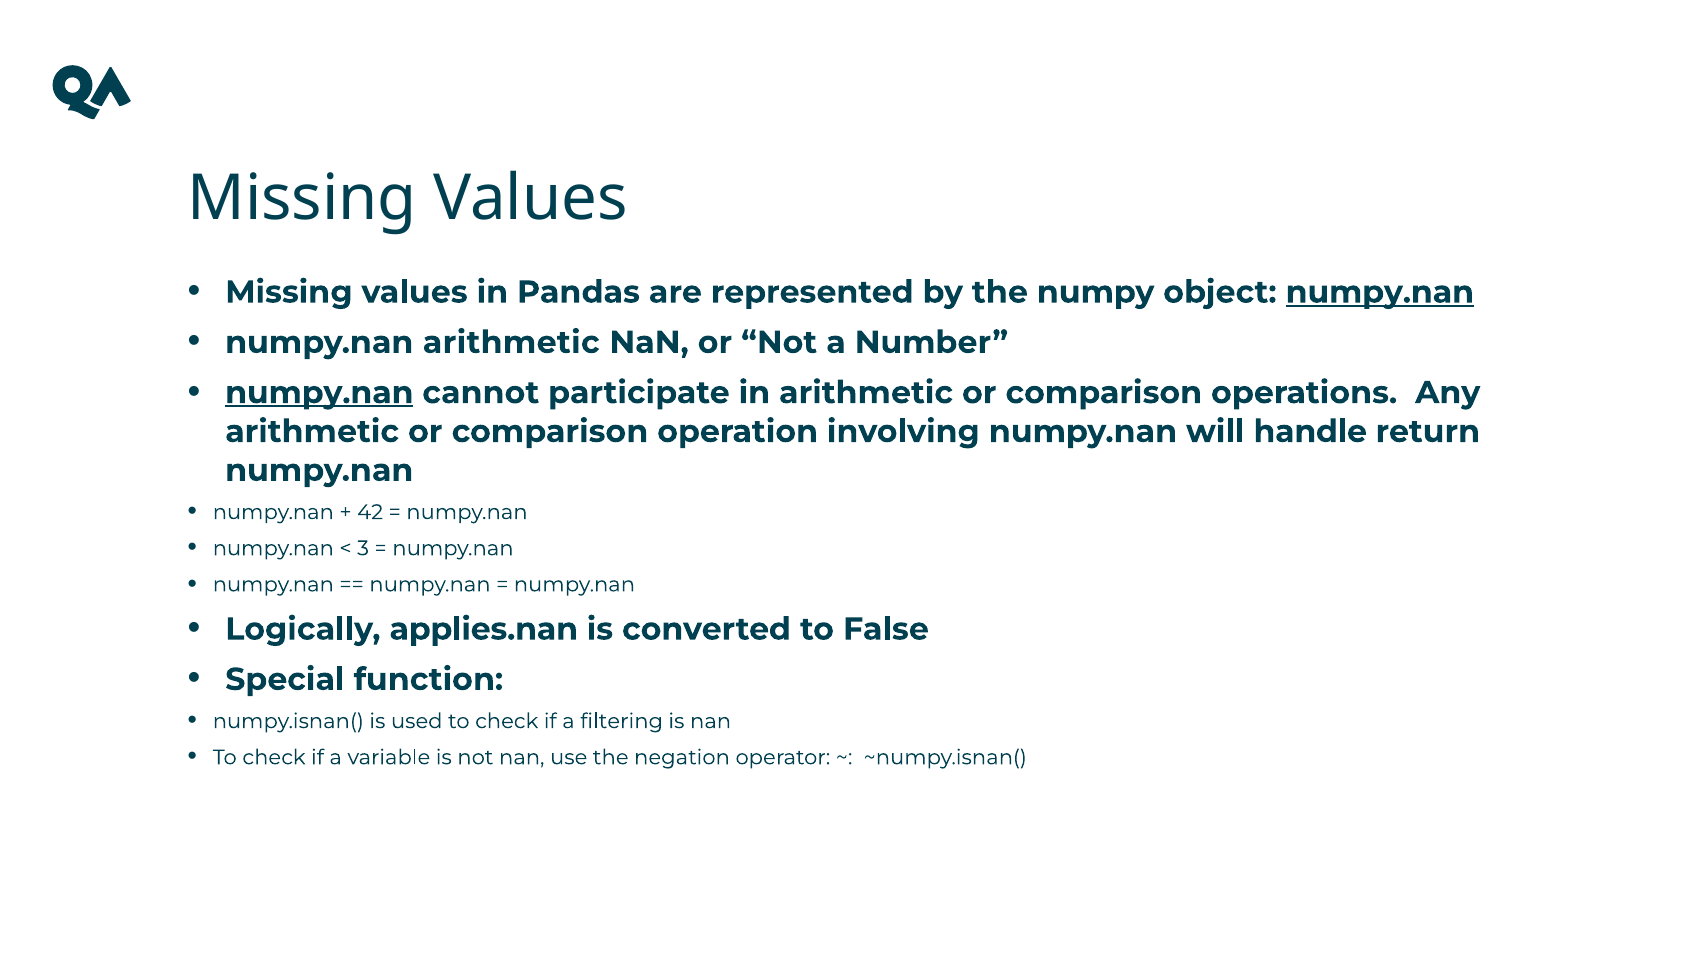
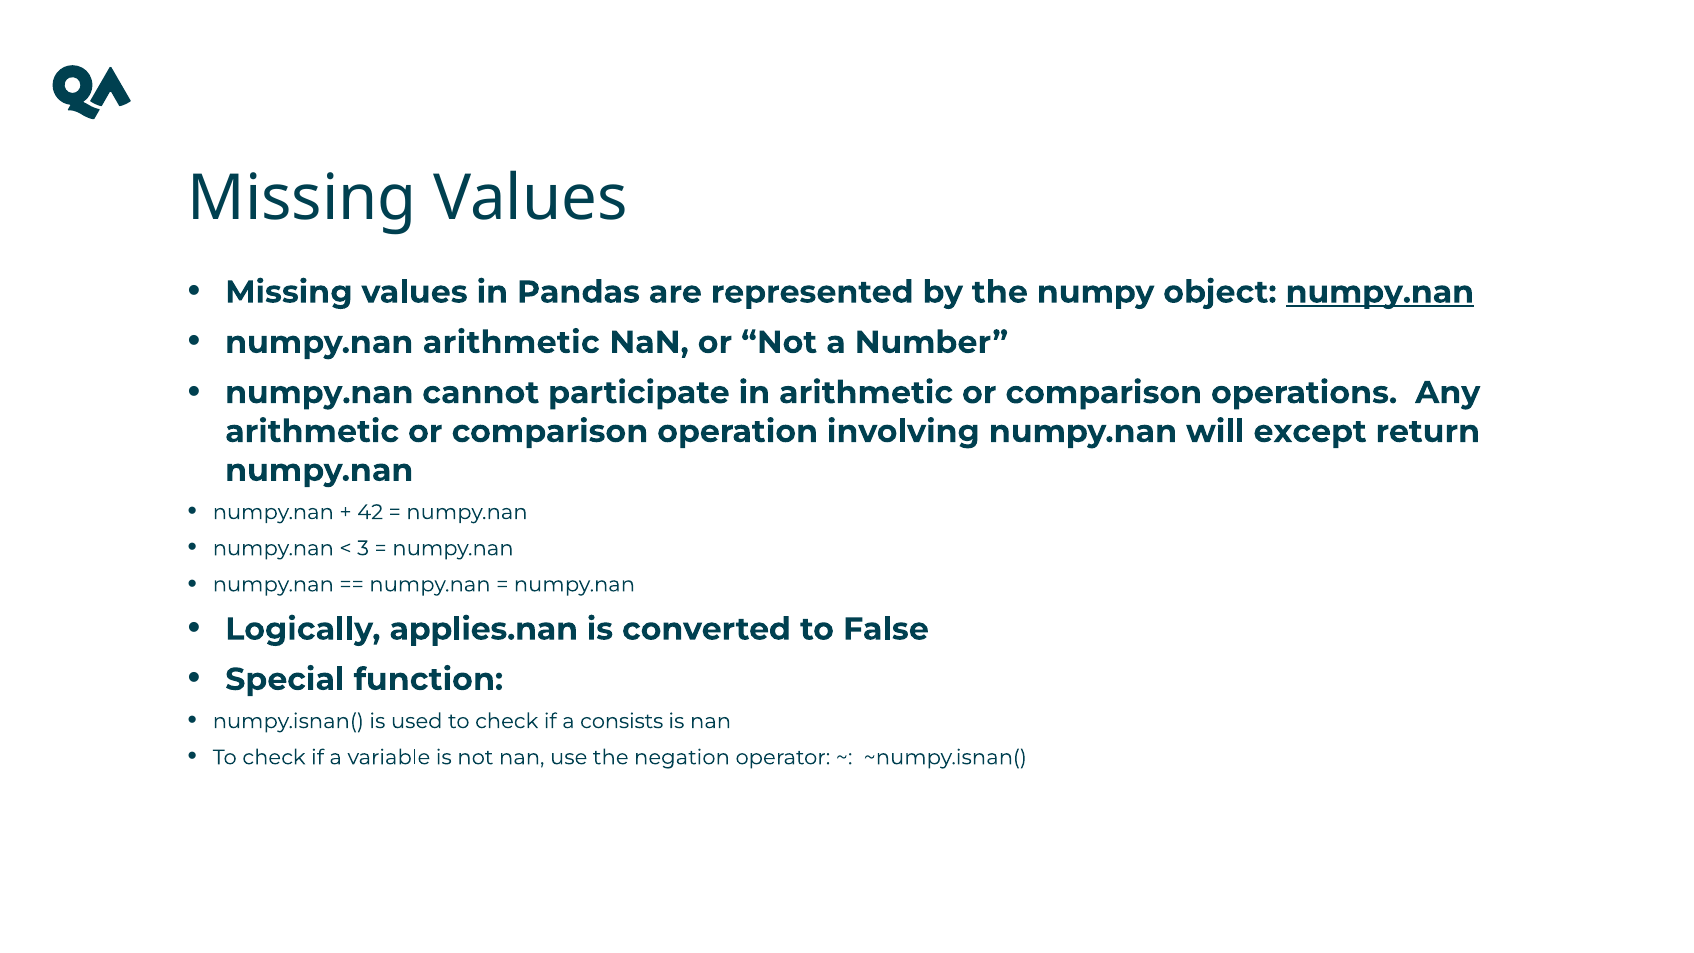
numpy.nan at (319, 393) underline: present -> none
handle: handle -> except
filtering: filtering -> consists
